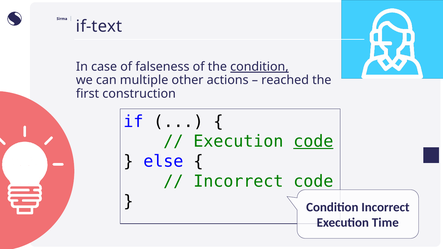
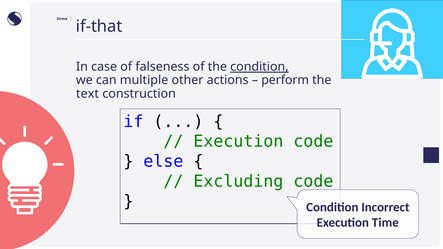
if-text: if-text -> if-that
reached: reached -> perform
first: first -> text
code at (313, 142) underline: present -> none
Incorrect at (238, 181): Incorrect -> Excluding
